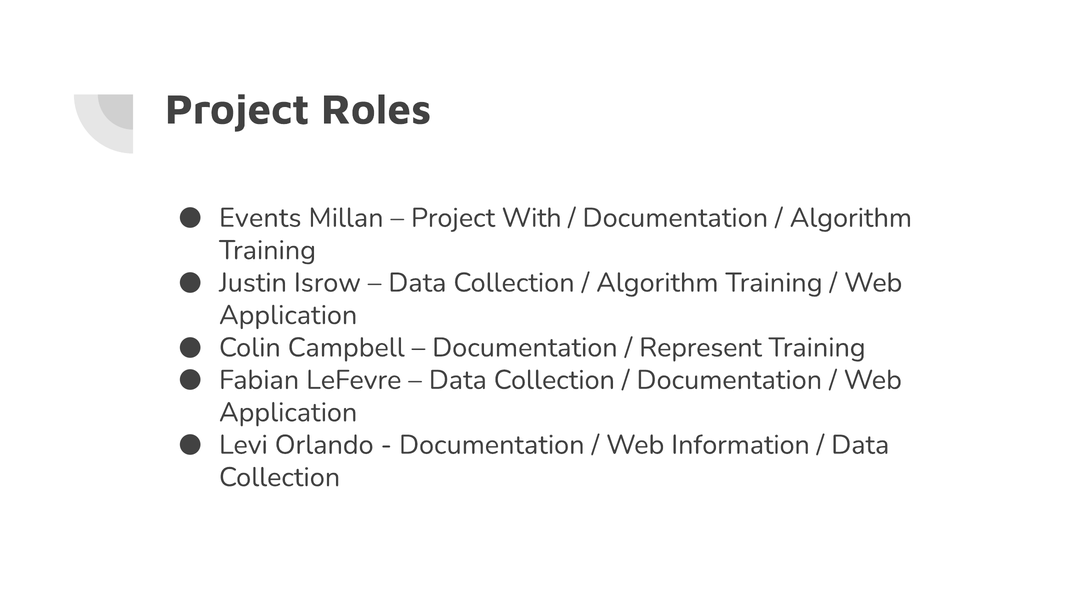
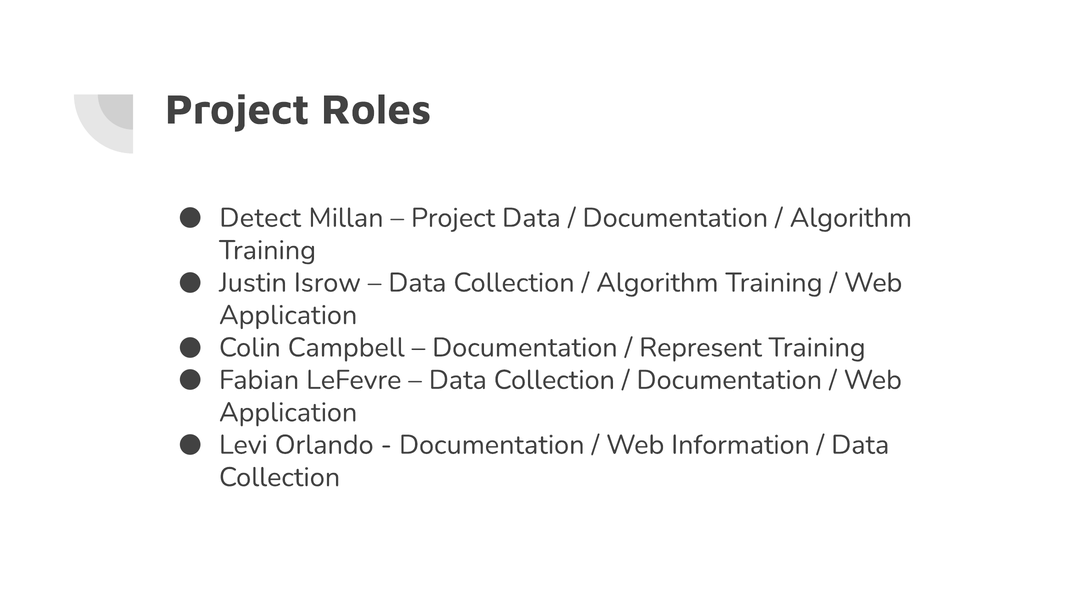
Events: Events -> Detect
Project With: With -> Data
